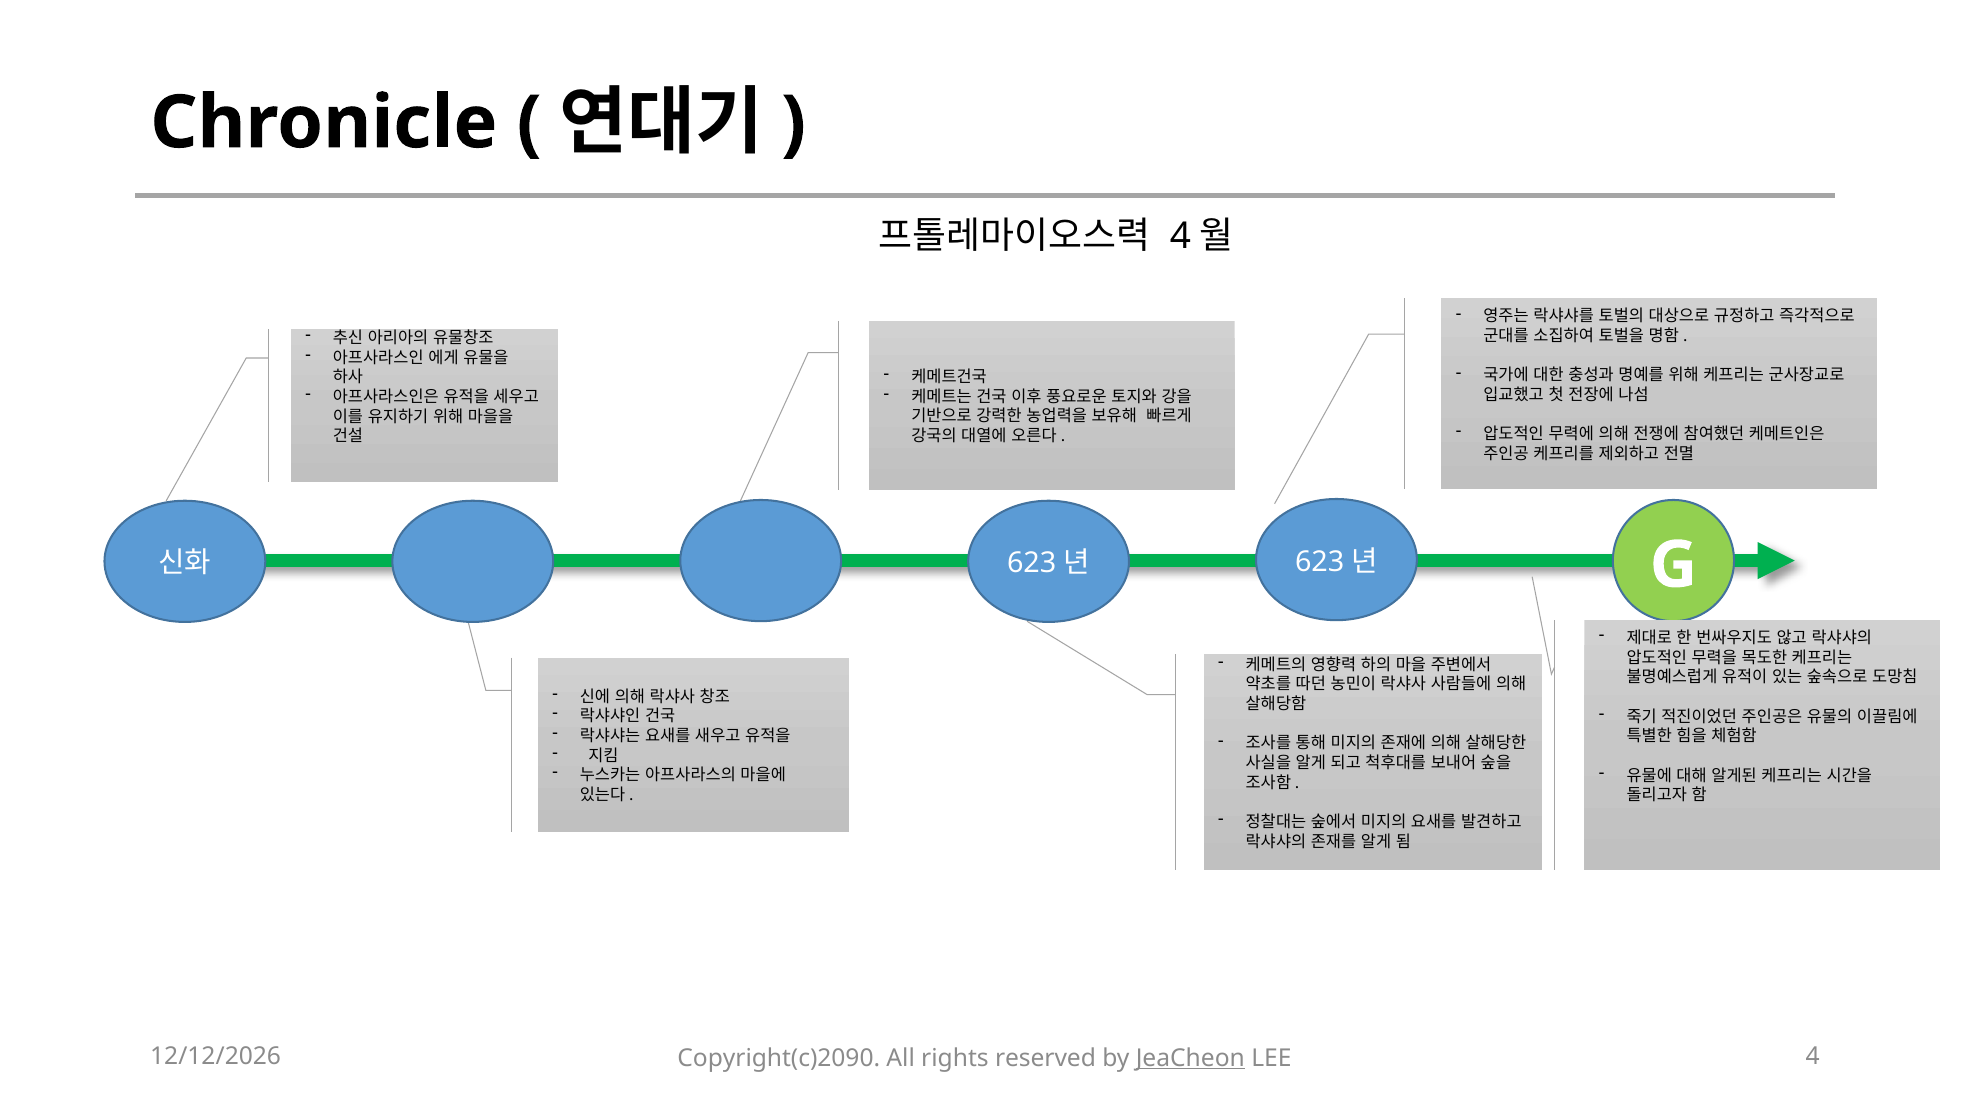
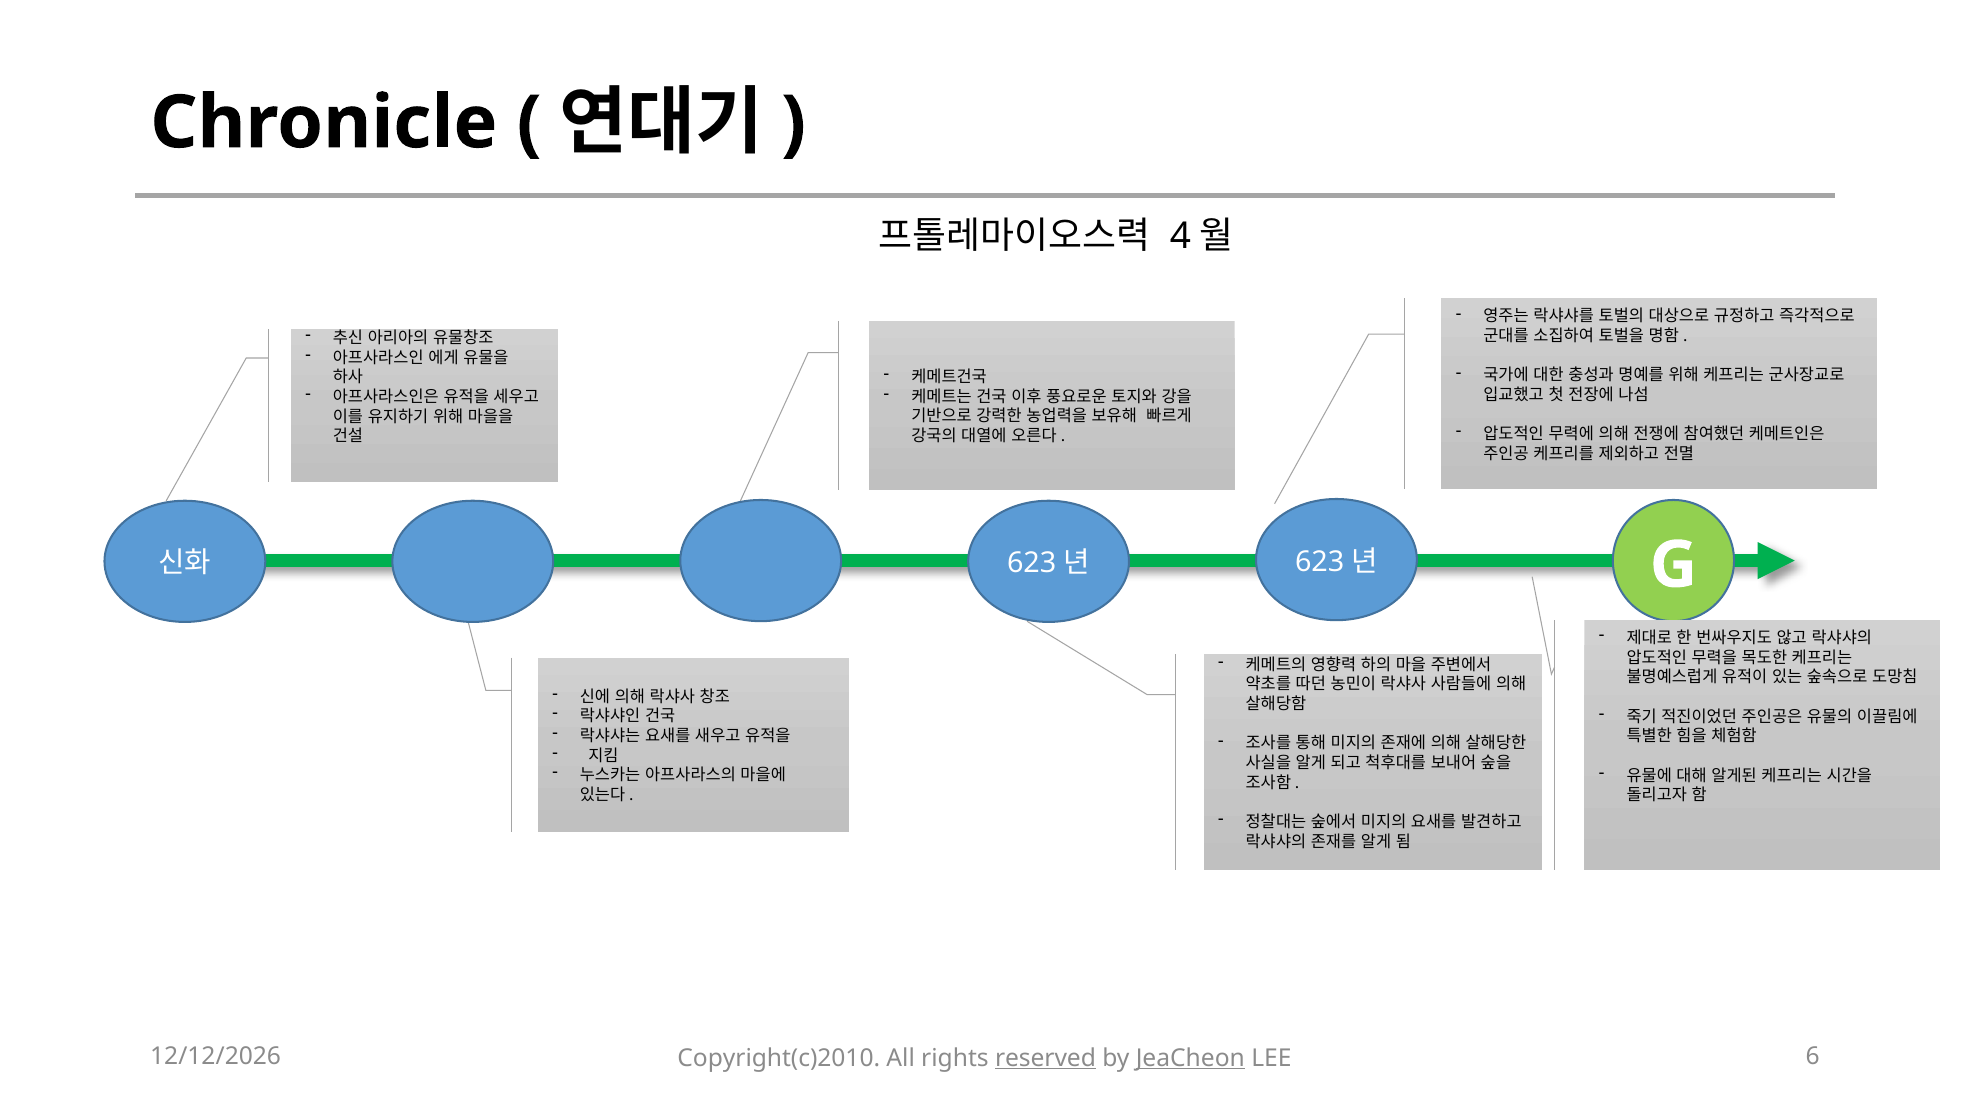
4: 4 -> 6
Copyright(c)2090: Copyright(c)2090 -> Copyright(c)2010
reserved underline: none -> present
